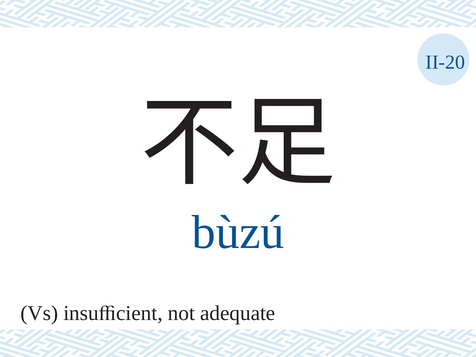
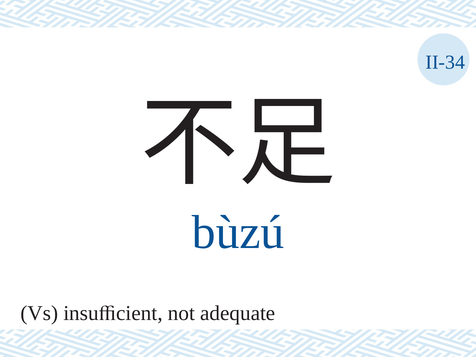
II-20: II-20 -> II-34
